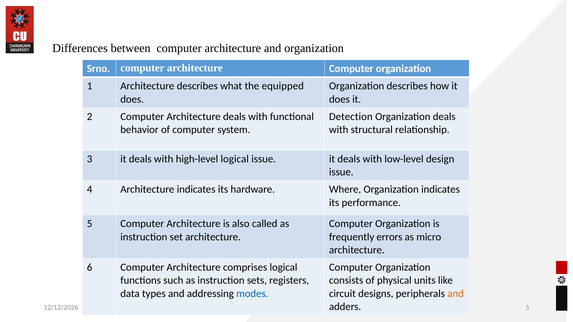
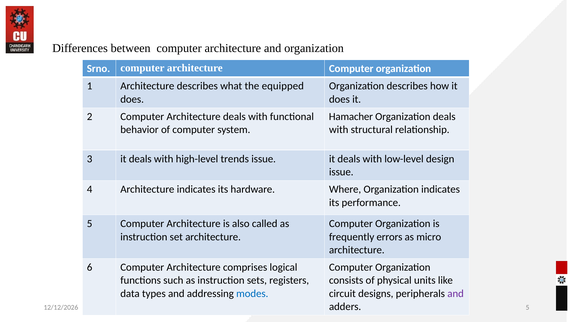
Detection: Detection -> Hamacher
high-level logical: logical -> trends
and at (456, 294) colour: orange -> purple
